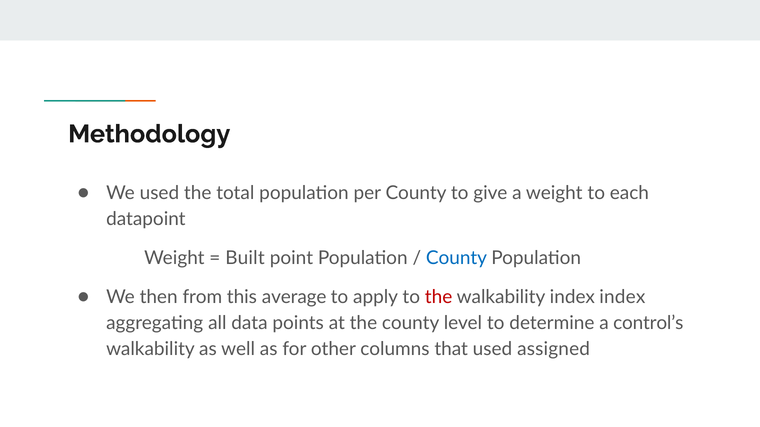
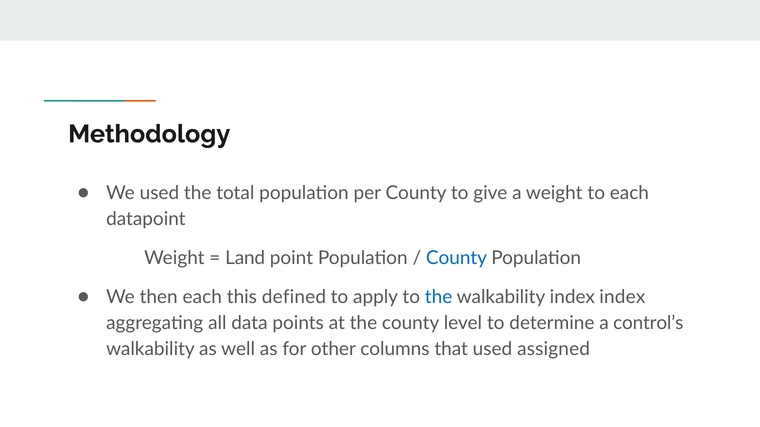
Built: Built -> Land
then from: from -> each
average: average -> defined
the at (439, 297) colour: red -> blue
